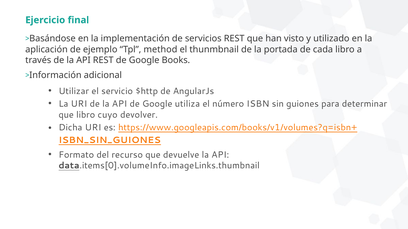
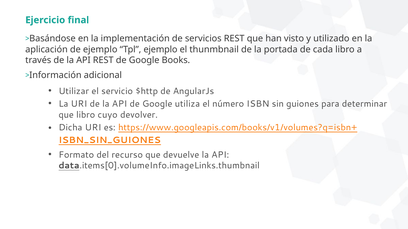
Tpl method: method -> ejemplo
